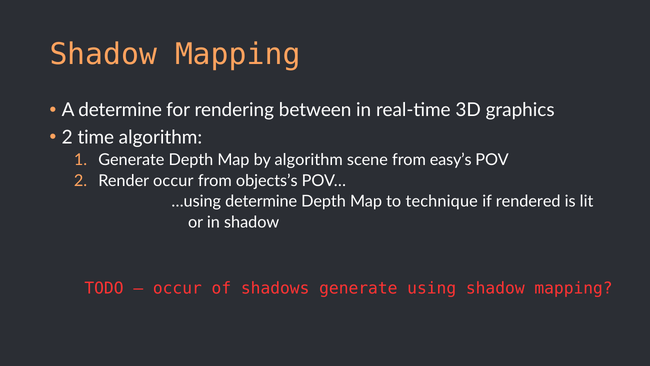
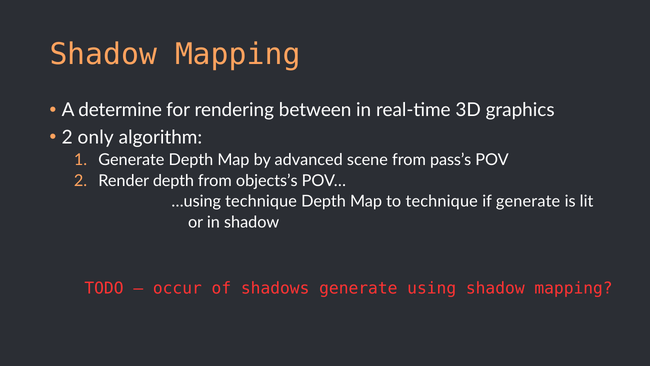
time: time -> only
by algorithm: algorithm -> advanced
easy’s: easy’s -> pass’s
Render occur: occur -> depth
…using determine: determine -> technique
if rendered: rendered -> generate
